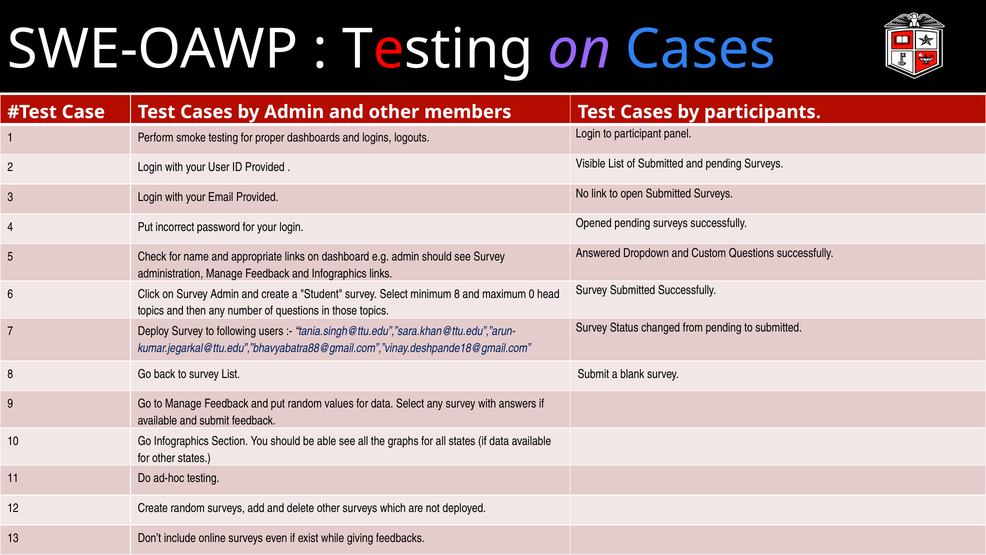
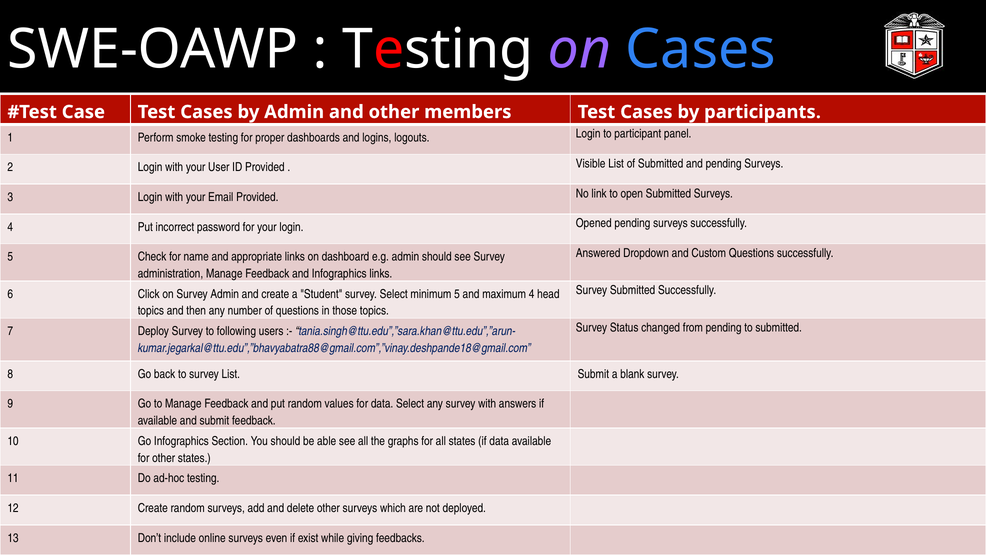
minimum 8: 8 -> 5
maximum 0: 0 -> 4
